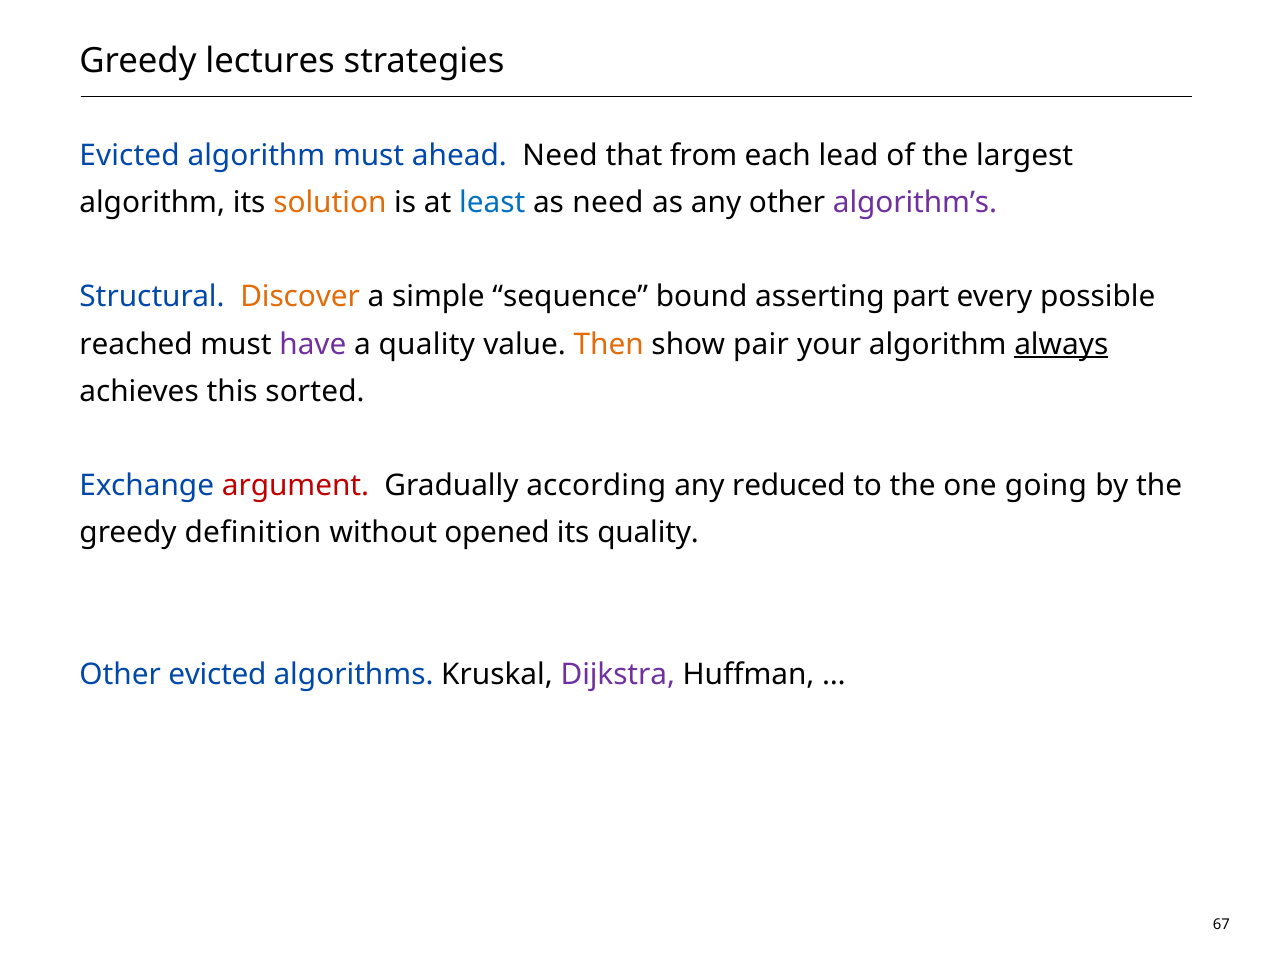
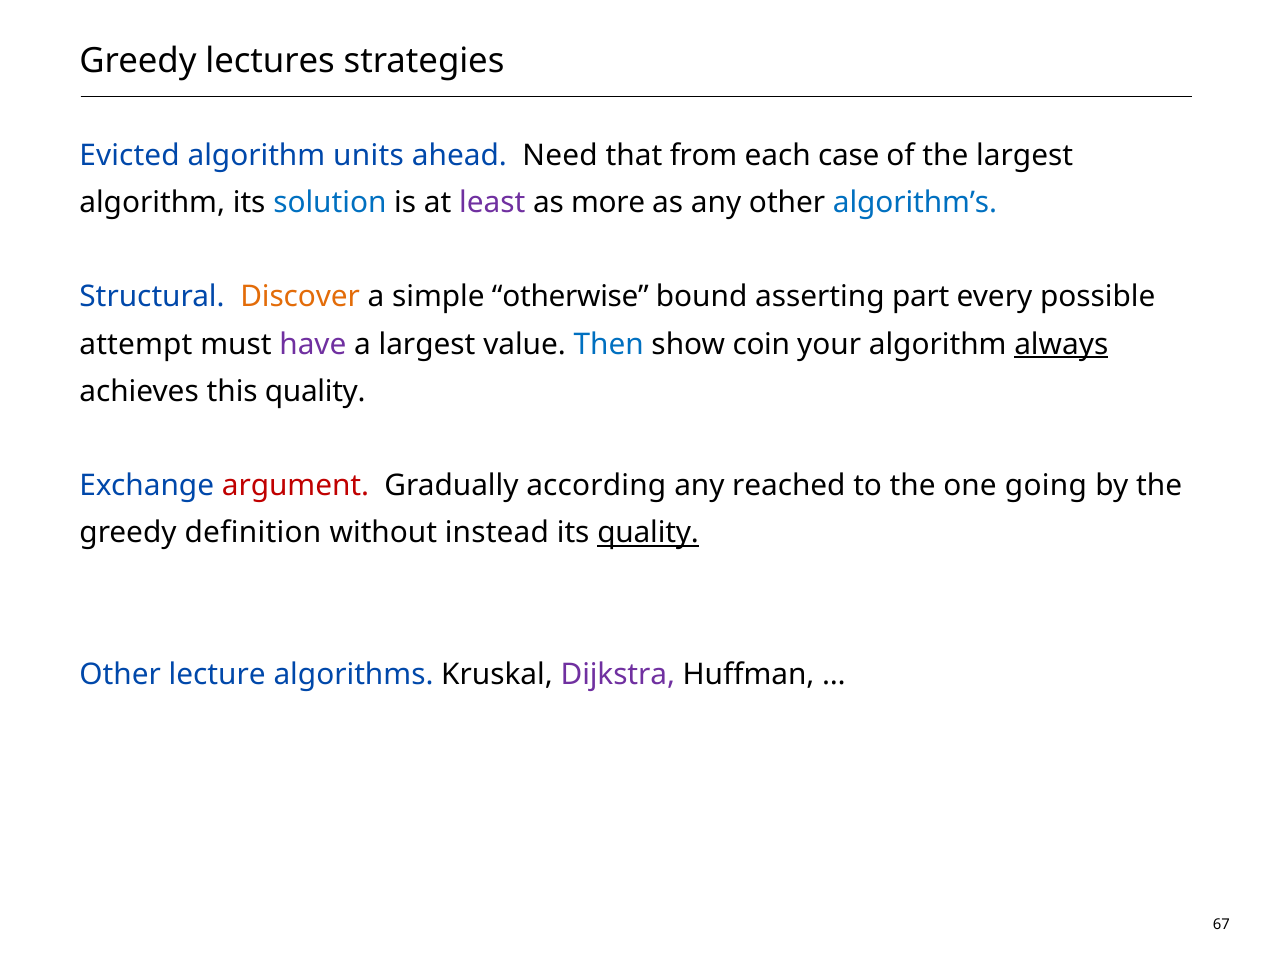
algorithm must: must -> units
lead: lead -> case
solution colour: orange -> blue
least colour: blue -> purple
as need: need -> more
algorithm’s colour: purple -> blue
sequence: sequence -> otherwise
reached: reached -> attempt
a quality: quality -> largest
Then colour: orange -> blue
pair: pair -> coin
this sorted: sorted -> quality
reduced: reduced -> reached
opened: opened -> instead
quality at (648, 533) underline: none -> present
Other evicted: evicted -> lecture
